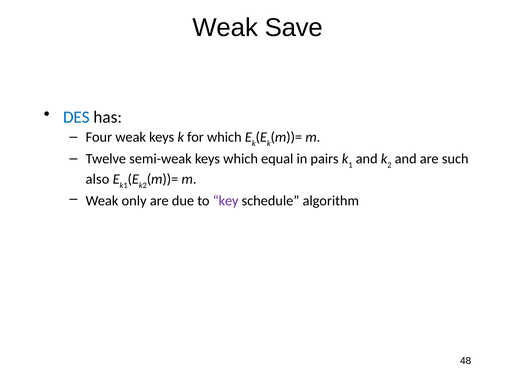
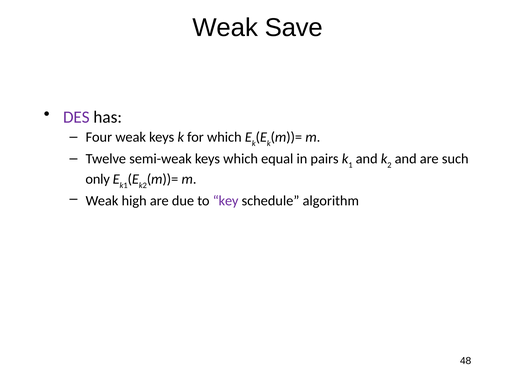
DES colour: blue -> purple
also: also -> only
only: only -> high
